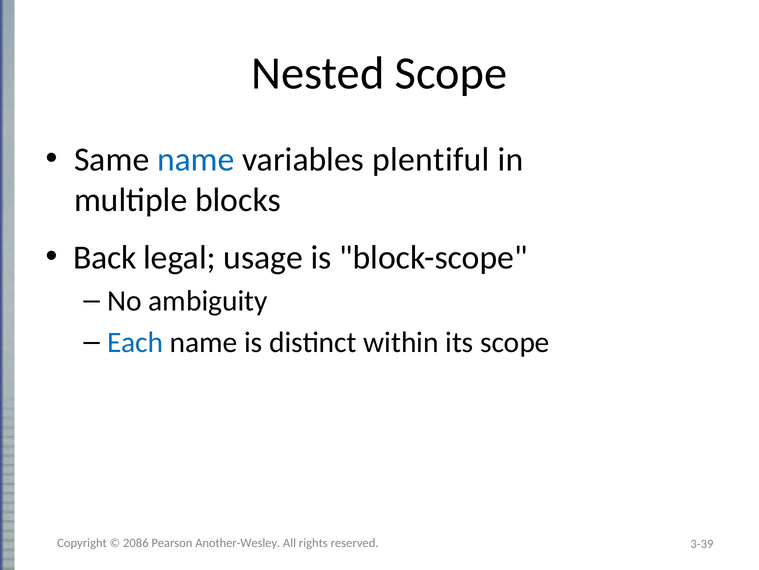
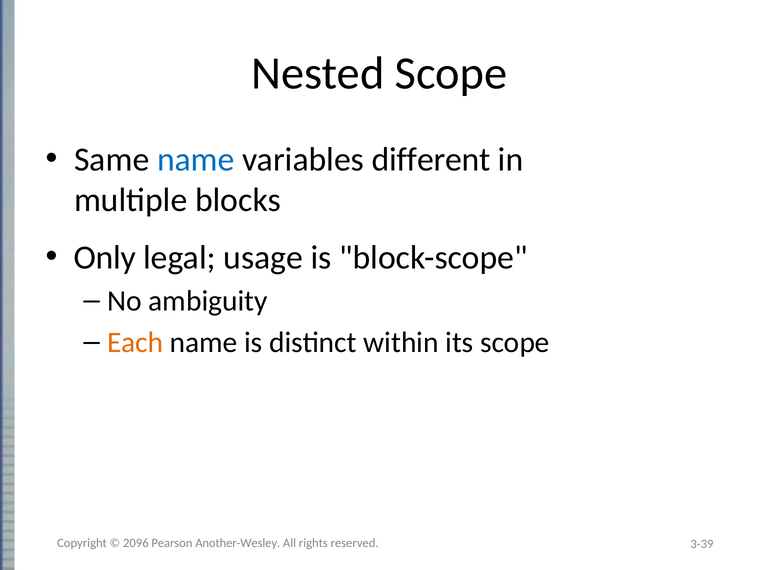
plentiful: plentiful -> different
Back: Back -> Only
Each colour: blue -> orange
2086: 2086 -> 2096
